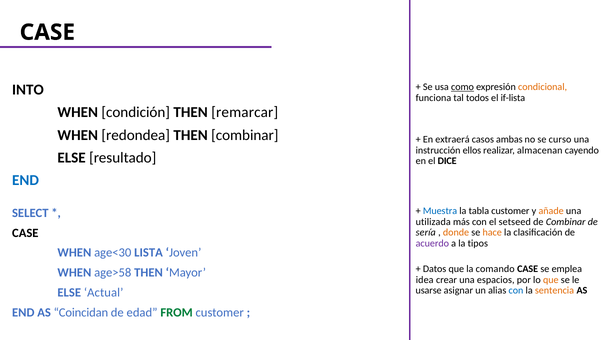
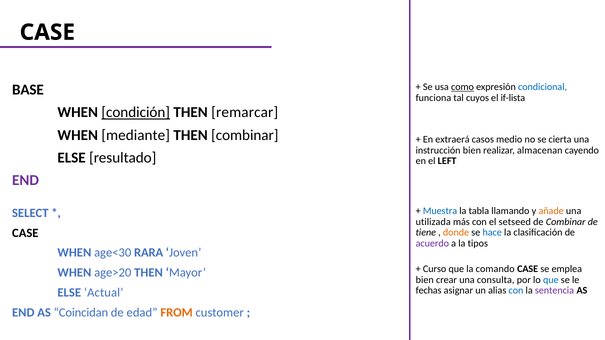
condicional colour: orange -> blue
INTO: INTO -> BASE
todos: todos -> cuyos
condición underline: none -> present
redondea: redondea -> mediante
ambas: ambas -> medio
curso: curso -> cierta
instrucción ellos: ellos -> bien
DICE: DICE -> LEFT
END at (26, 180) colour: blue -> purple
tabla customer: customer -> llamando
sería: sería -> tiene
hace colour: orange -> blue
LISTA: LISTA -> RARA
Datos: Datos -> Curso
age>58: age>58 -> age>20
idea at (425, 280): idea -> bien
espacios: espacios -> consulta
que at (551, 280) colour: orange -> blue
usarse: usarse -> fechas
sentencia colour: orange -> purple
FROM colour: green -> orange
